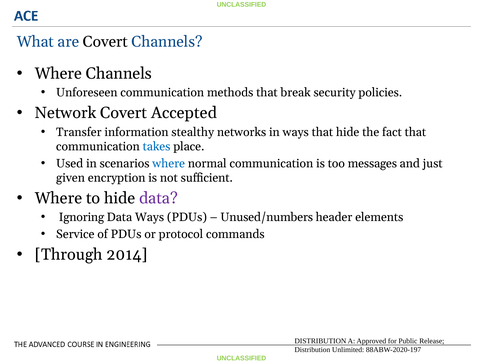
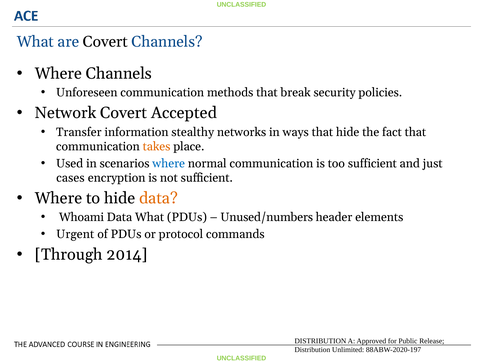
takes colour: blue -> orange
too messages: messages -> sufficient
given: given -> cases
data at (158, 198) colour: purple -> orange
Ignoring: Ignoring -> Whoami
Data Ways: Ways -> What
Service: Service -> Urgent
